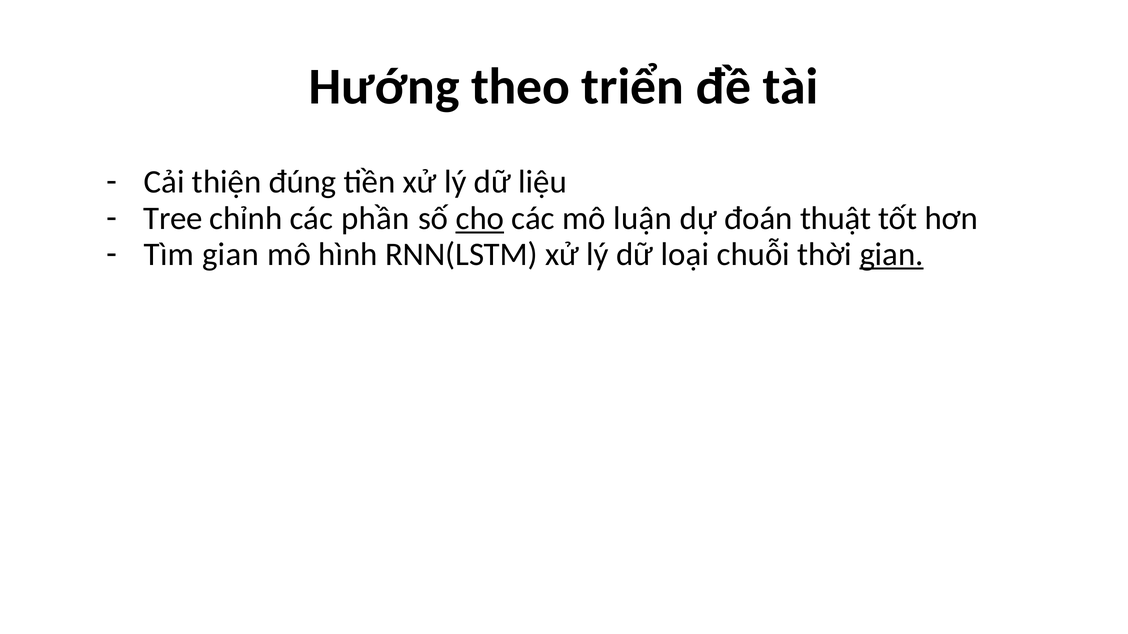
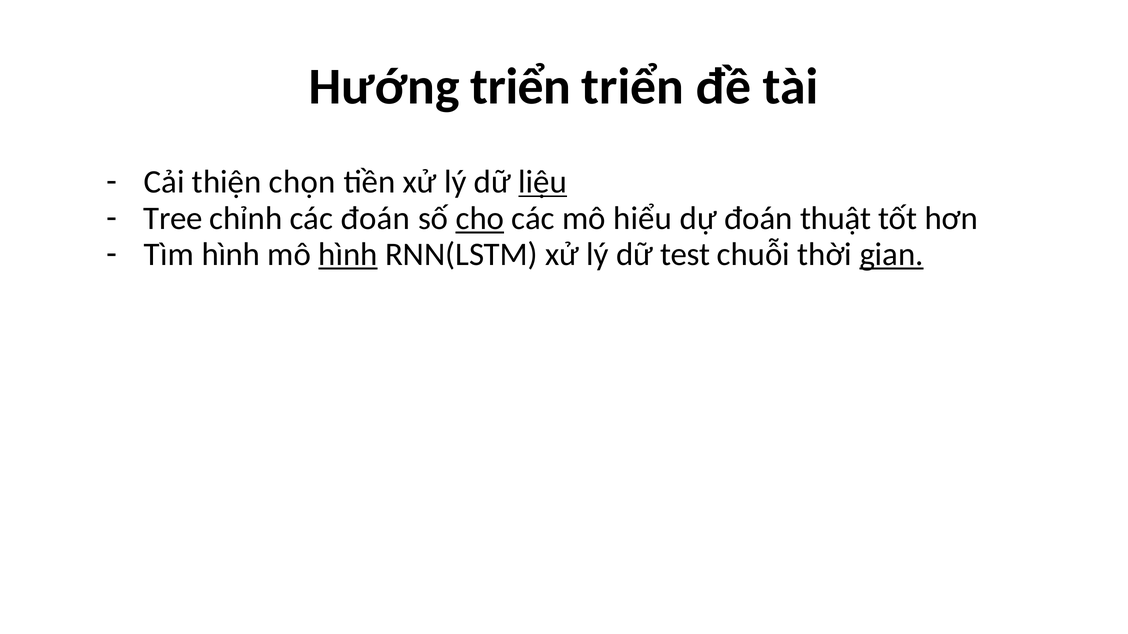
Hướng theo: theo -> triển
đúng: đúng -> chọn
liệu underline: none -> present
các phần: phần -> đoán
luận: luận -> hiểu
Tìm gian: gian -> hình
hình at (348, 255) underline: none -> present
loại: loại -> test
